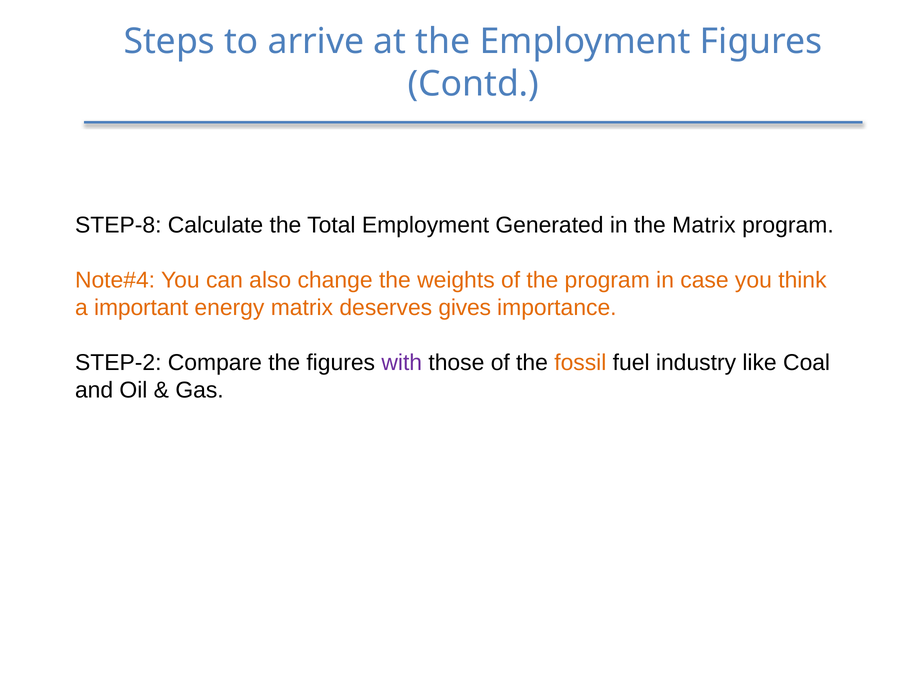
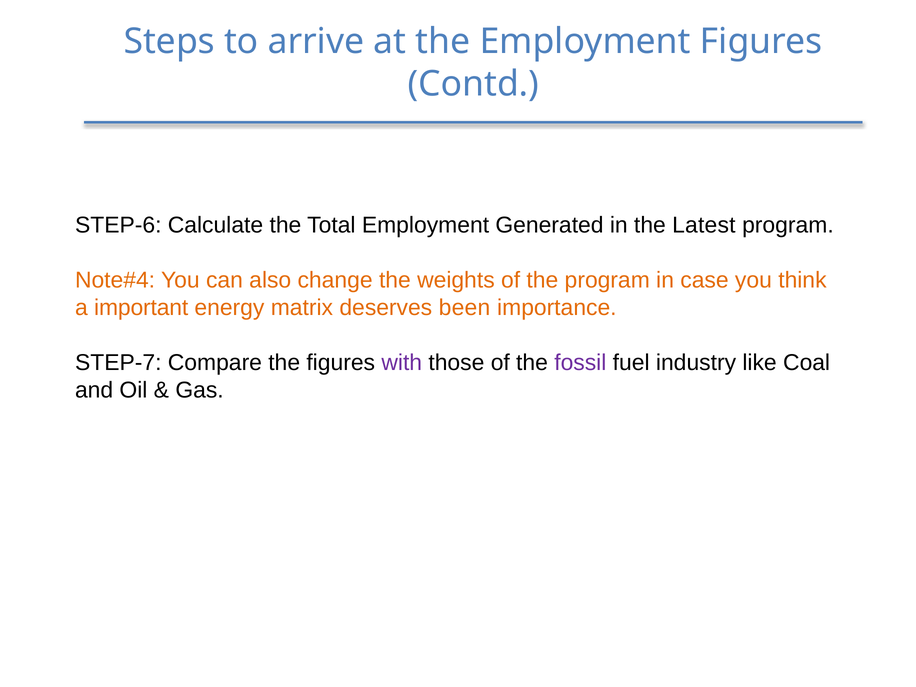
STEP-8: STEP-8 -> STEP-6
the Matrix: Matrix -> Latest
gives: gives -> been
STEP-2: STEP-2 -> STEP-7
fossil colour: orange -> purple
